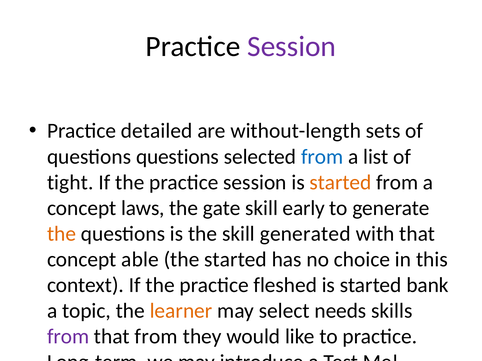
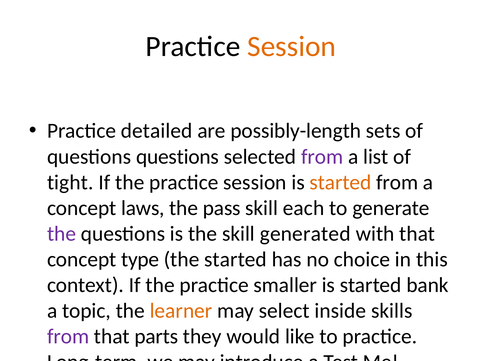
Session at (292, 47) colour: purple -> orange
without-length: without-length -> possibly-length
from at (322, 157) colour: blue -> purple
gate: gate -> pass
skill early: early -> each
the at (62, 234) colour: orange -> purple
able: able -> type
fleshed: fleshed -> smaller
needs: needs -> inside
that from: from -> parts
